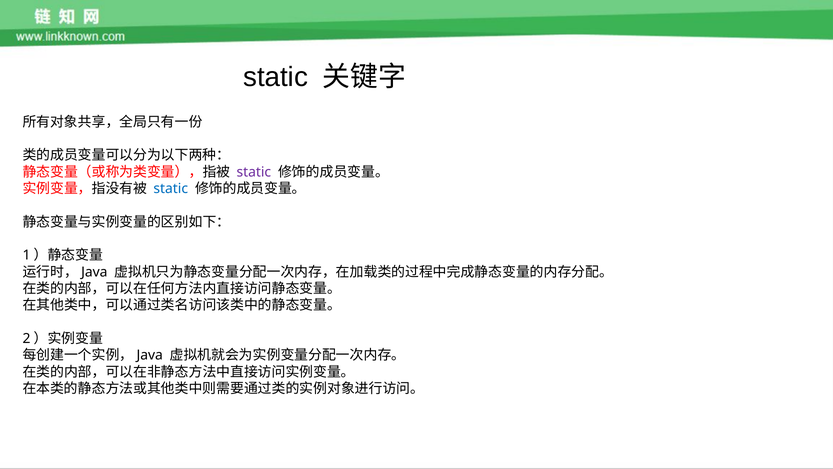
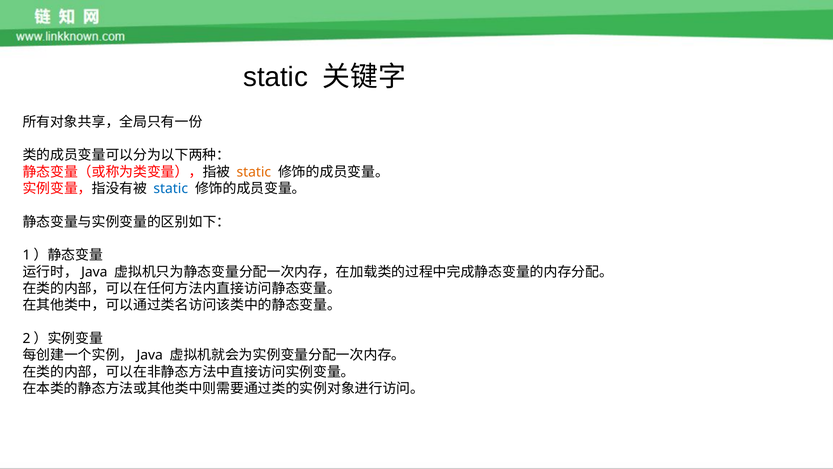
static at (254, 172) colour: purple -> orange
